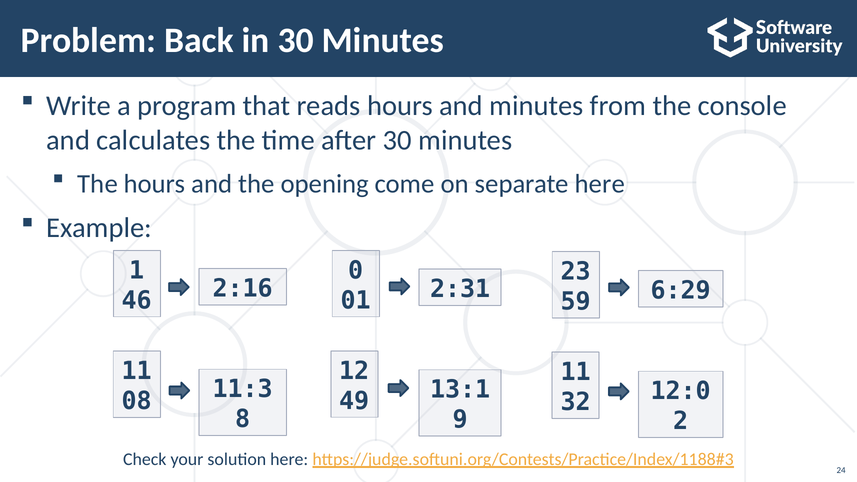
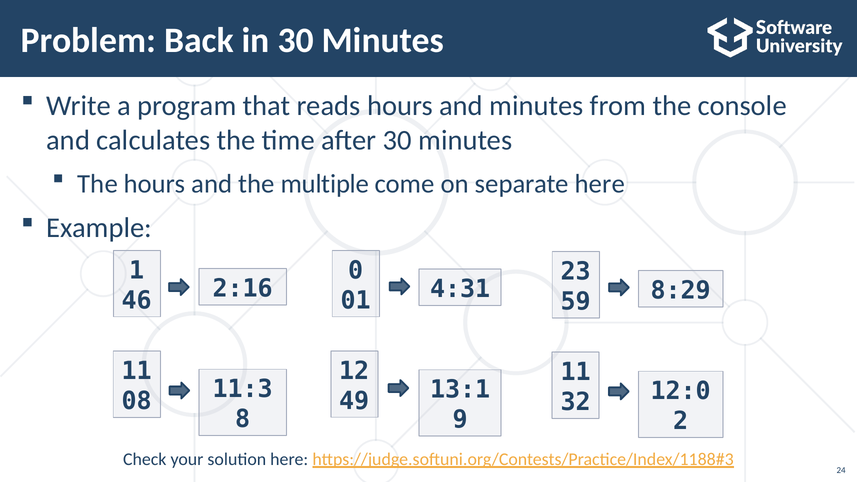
opening: opening -> multiple
2:31: 2:31 -> 4:31
6:29: 6:29 -> 8:29
